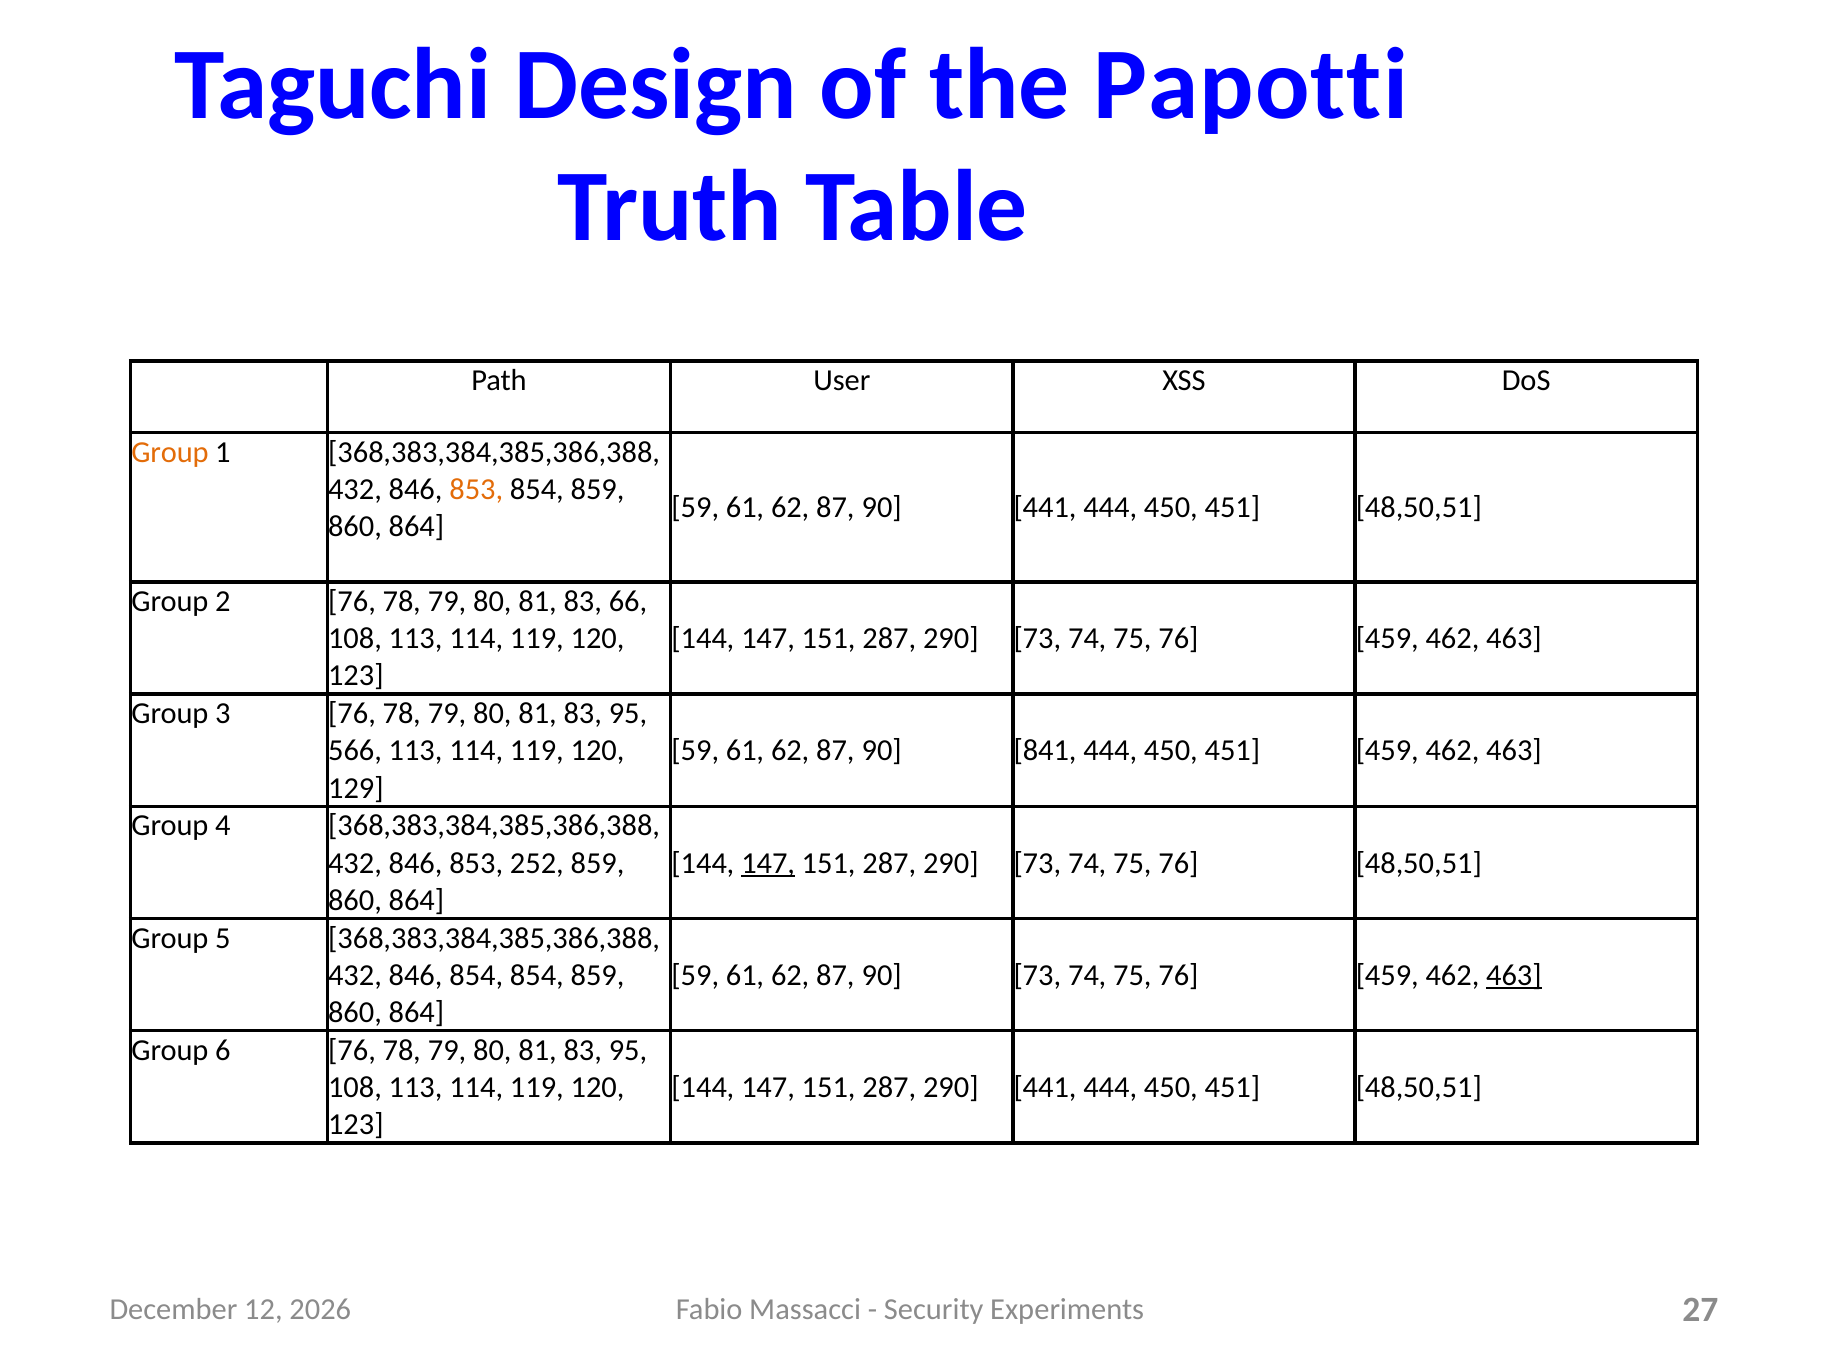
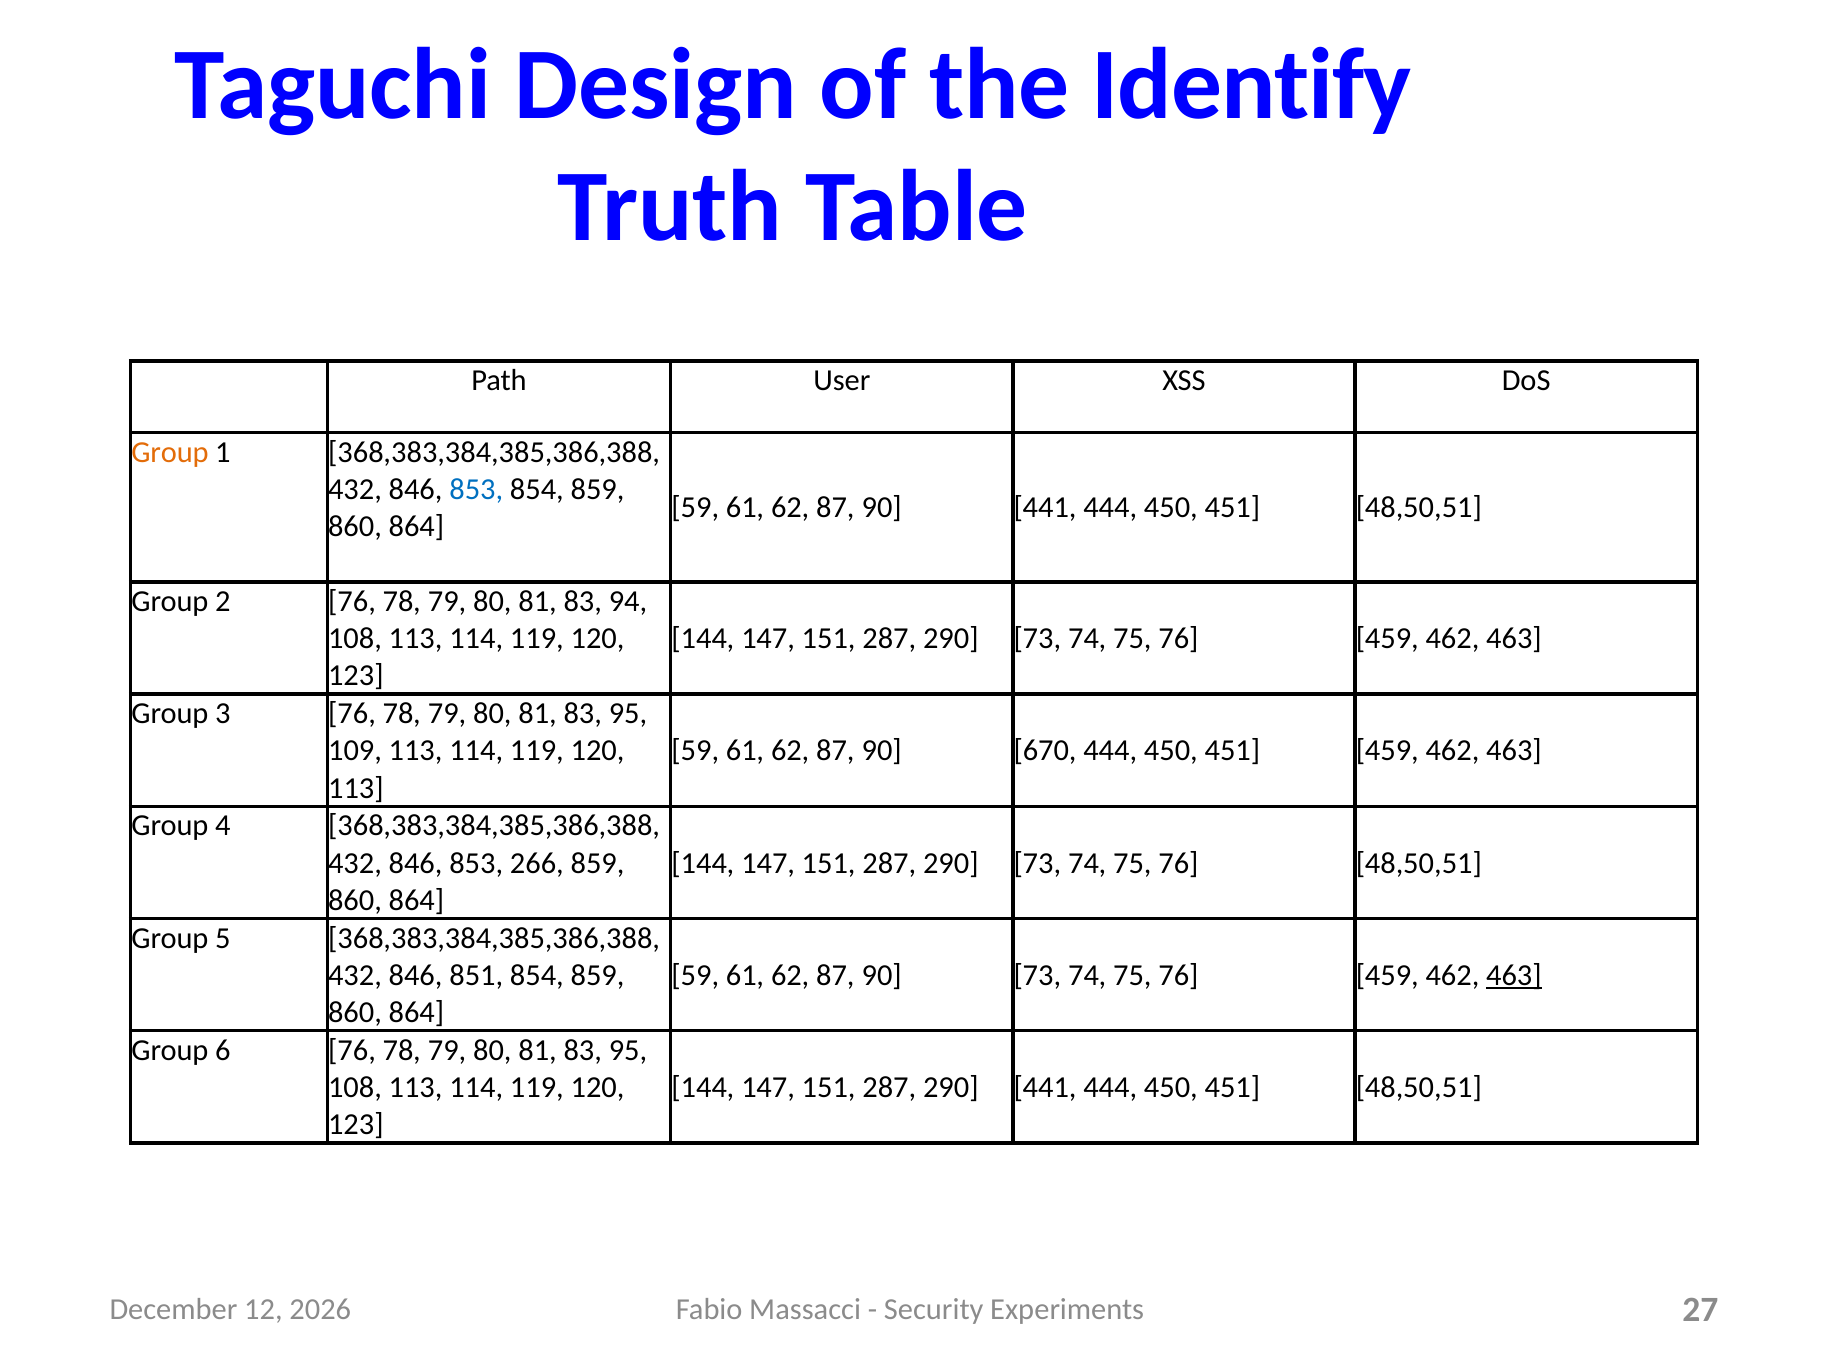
Papotti: Papotti -> Identify
853 at (476, 489) colour: orange -> blue
66: 66 -> 94
566: 566 -> 109
841: 841 -> 670
129 at (356, 788): 129 -> 113
252: 252 -> 266
147 at (768, 863) underline: present -> none
846 854: 854 -> 851
